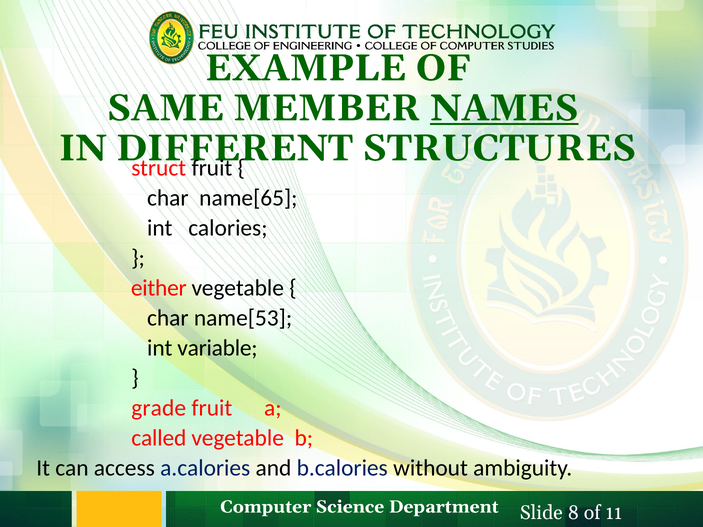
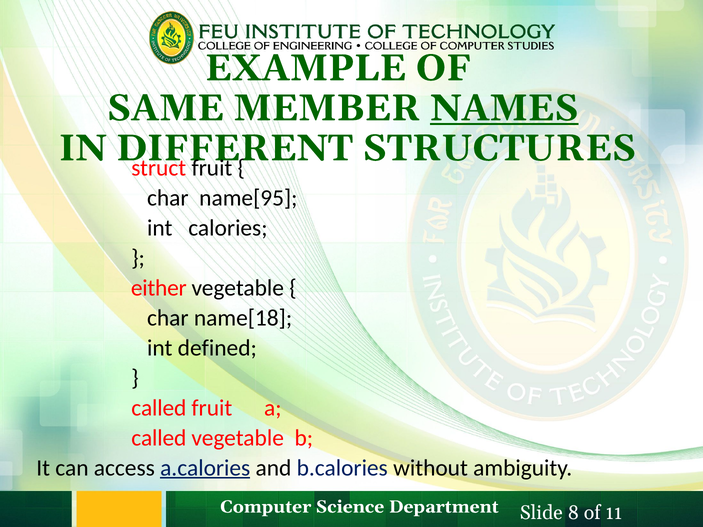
name[65: name[65 -> name[95
name[53: name[53 -> name[18
variable: variable -> defined
grade at (159, 408): grade -> called
a.calories underline: none -> present
